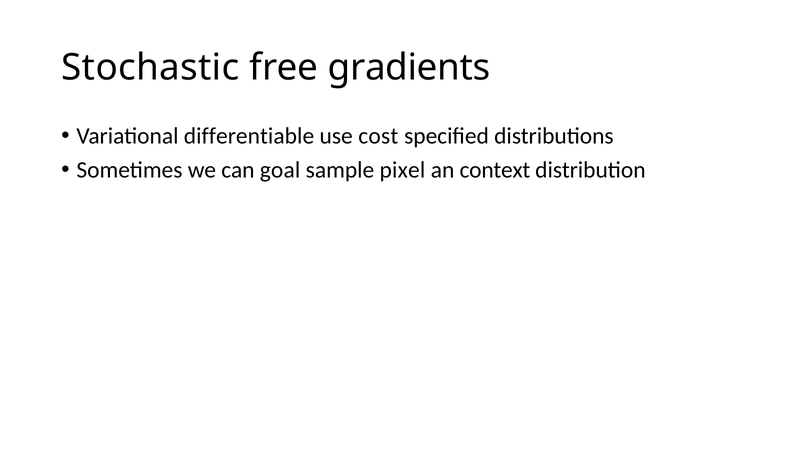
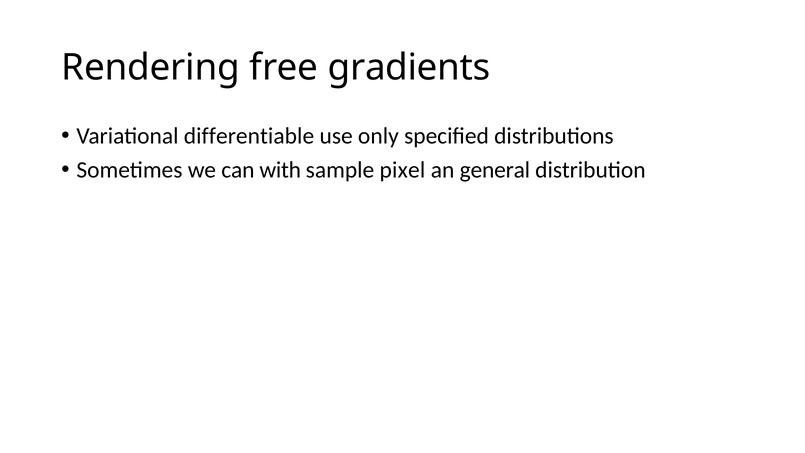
Stochastic: Stochastic -> Rendering
cost: cost -> only
goal: goal -> with
context: context -> general
